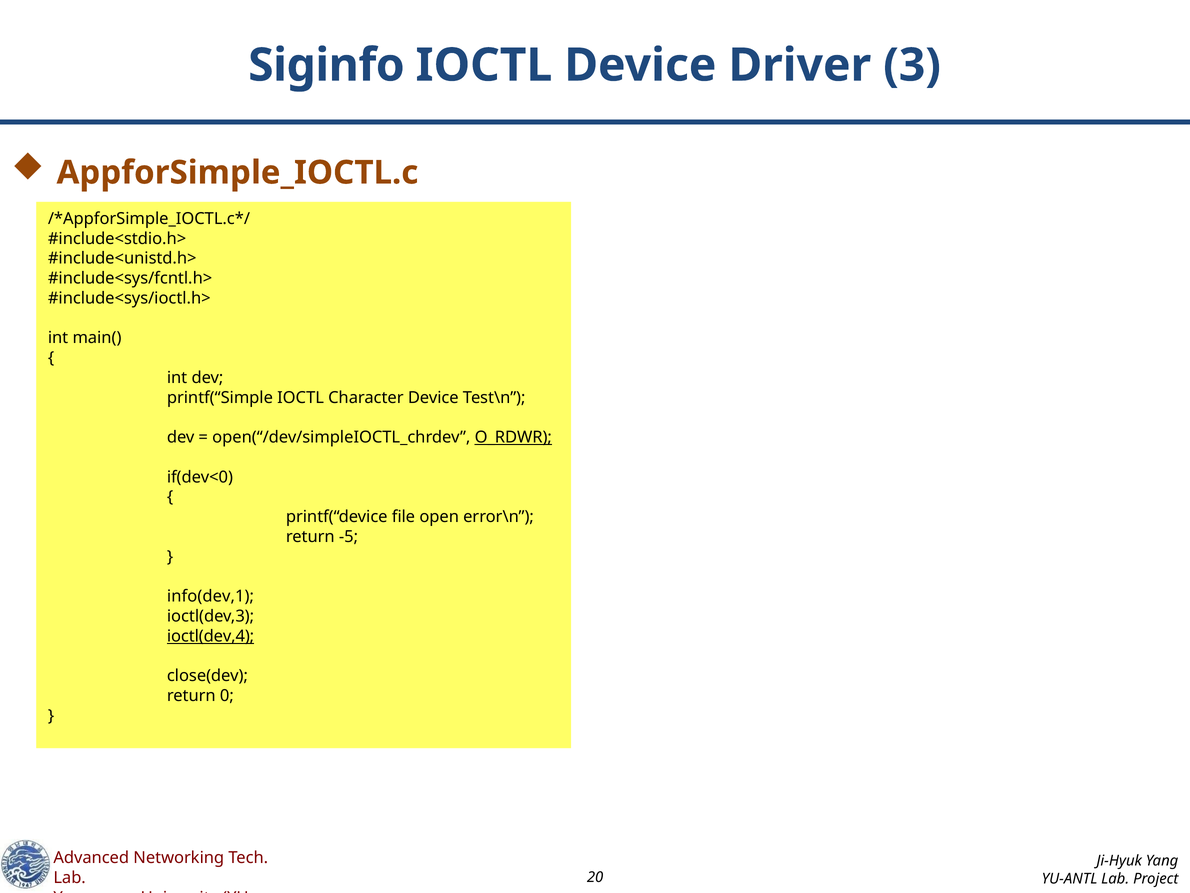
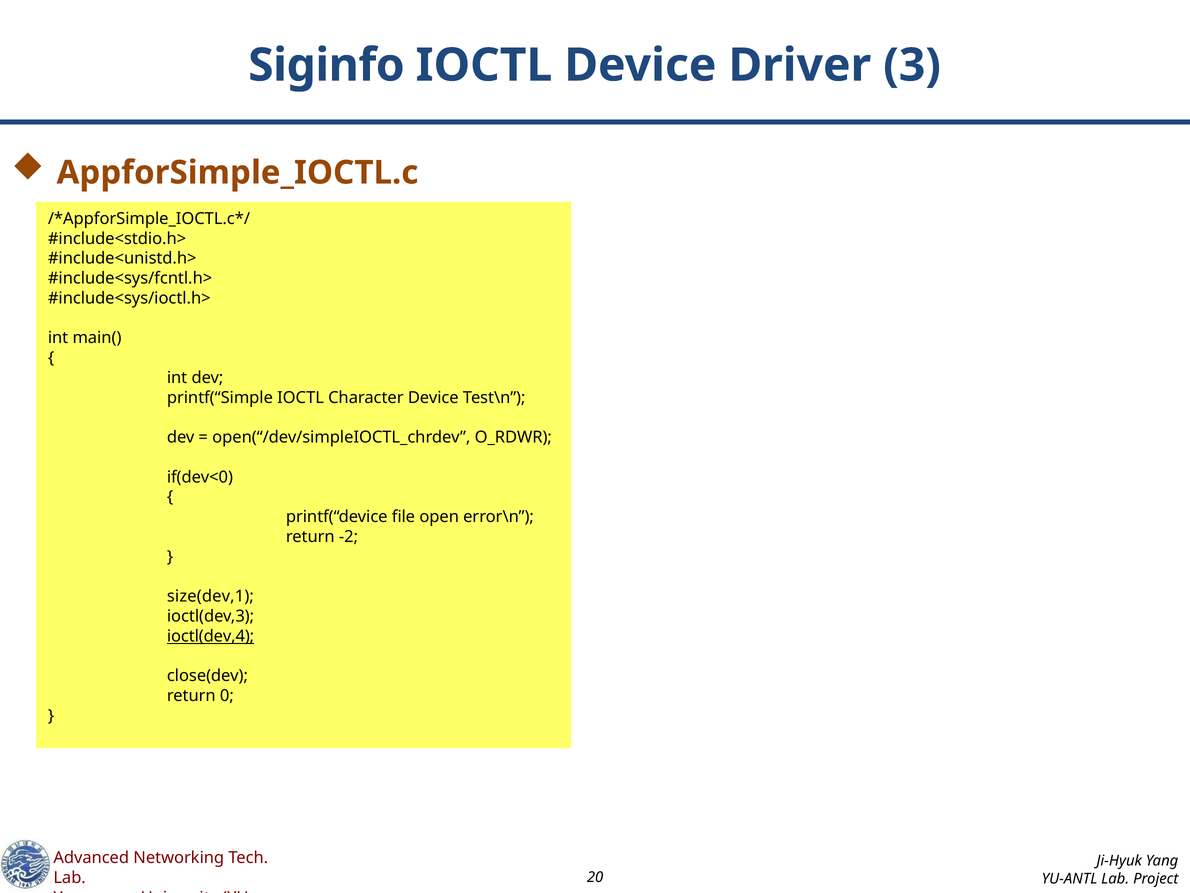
O_RDWR underline: present -> none
-5: -5 -> -2
info(dev,1: info(dev,1 -> size(dev,1
